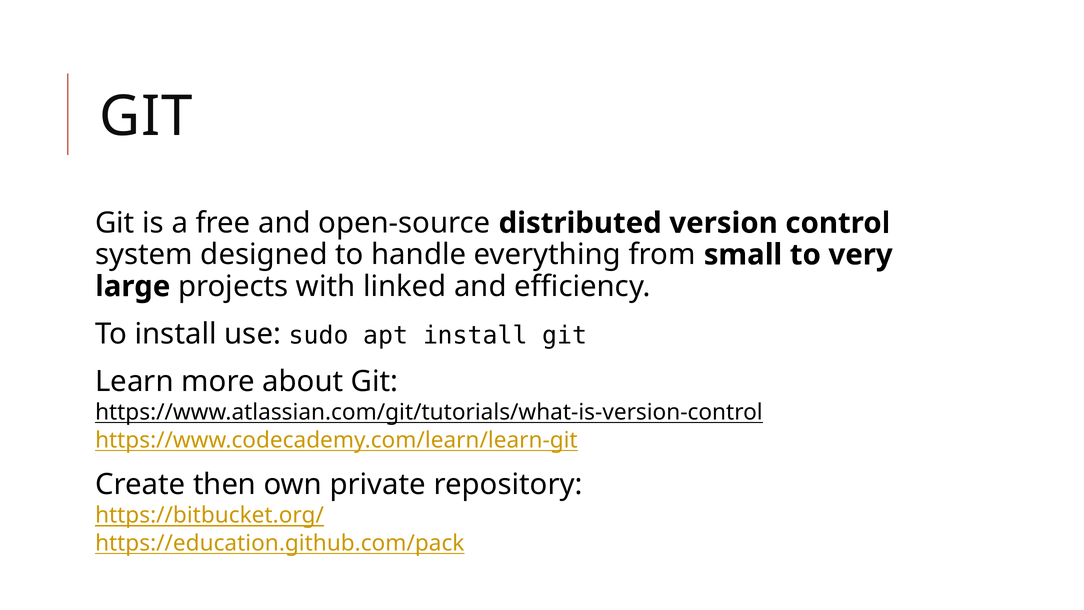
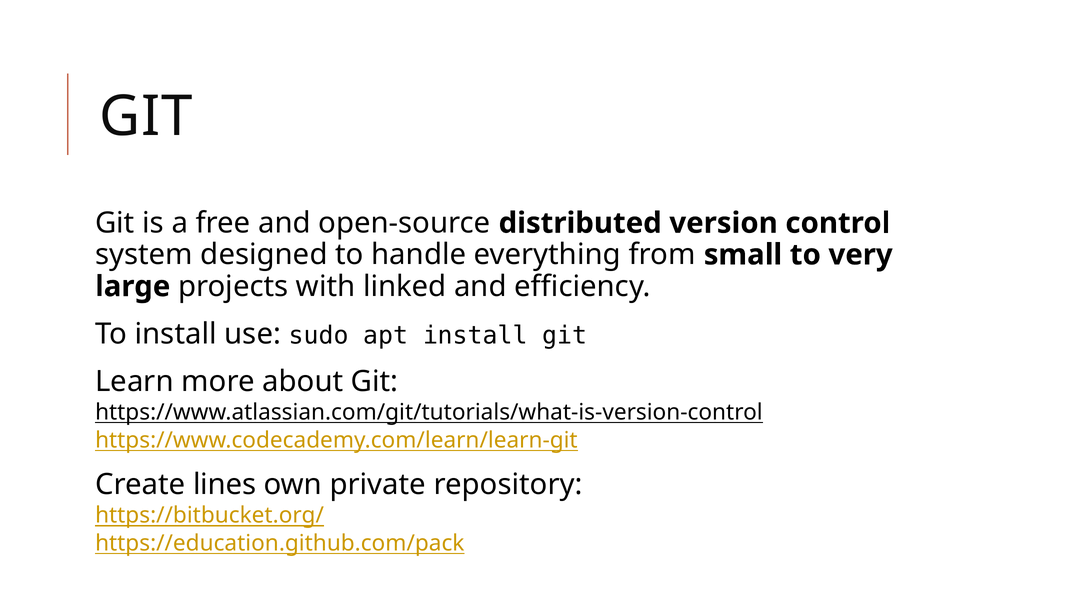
then: then -> lines
